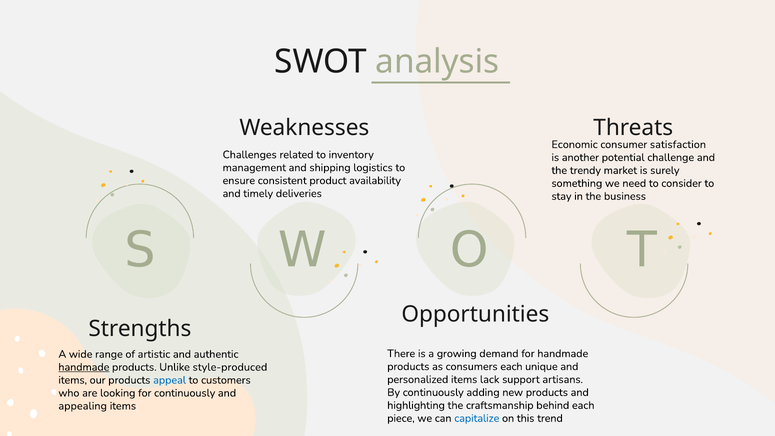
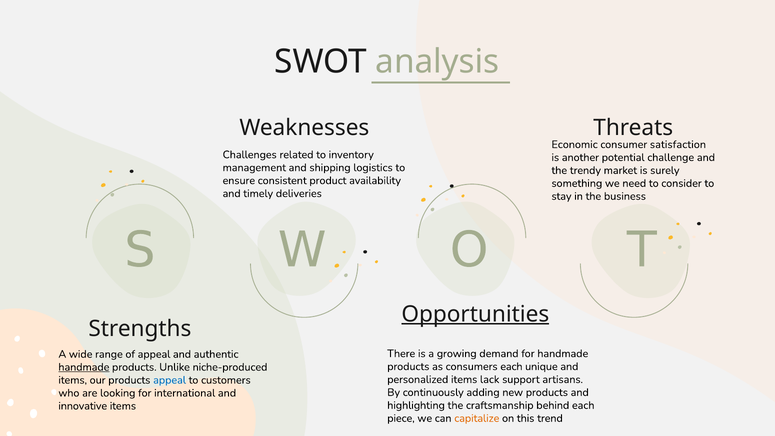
Opportunities underline: none -> present
of artistic: artistic -> appeal
style-produced: style-produced -> niche-produced
for continuously: continuously -> international
appealing: appealing -> innovative
capitalize colour: blue -> orange
